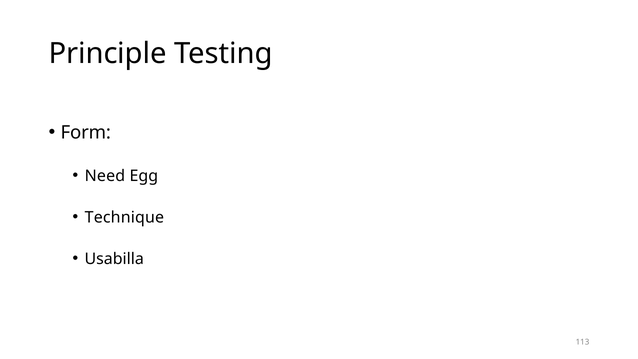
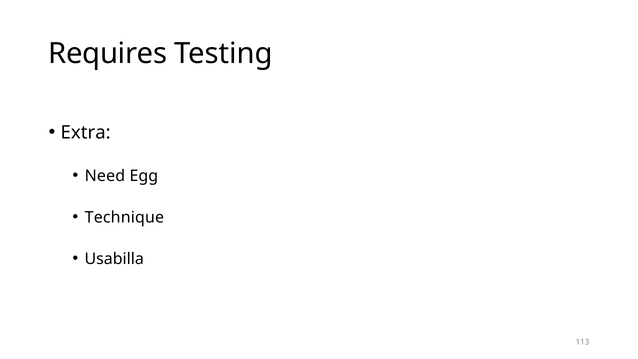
Principle: Principle -> Requires
Form: Form -> Extra
